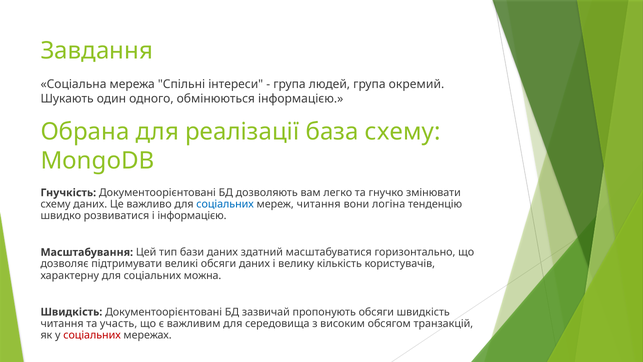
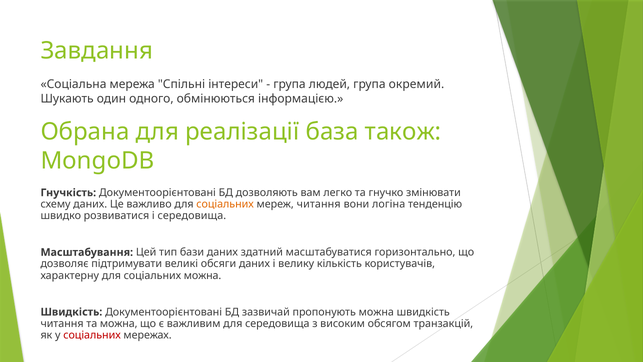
база схему: схему -> також
соціальних at (225, 204) colour: blue -> orange
і інформацією: інформацією -> середовища
пропонують обсяги: обсяги -> можна
та участь: участь -> можна
